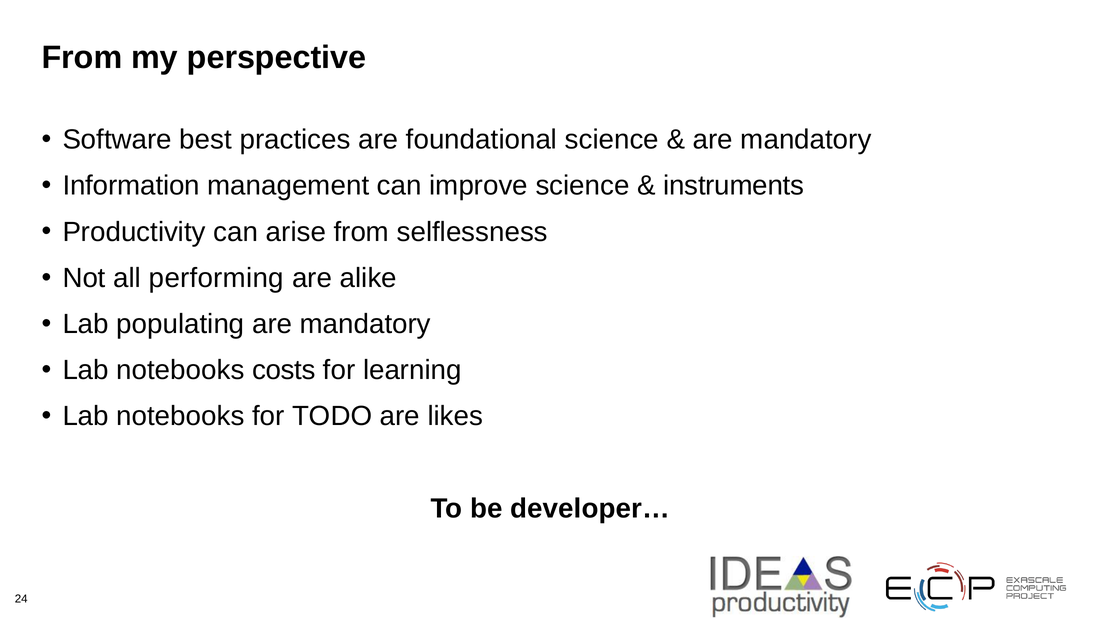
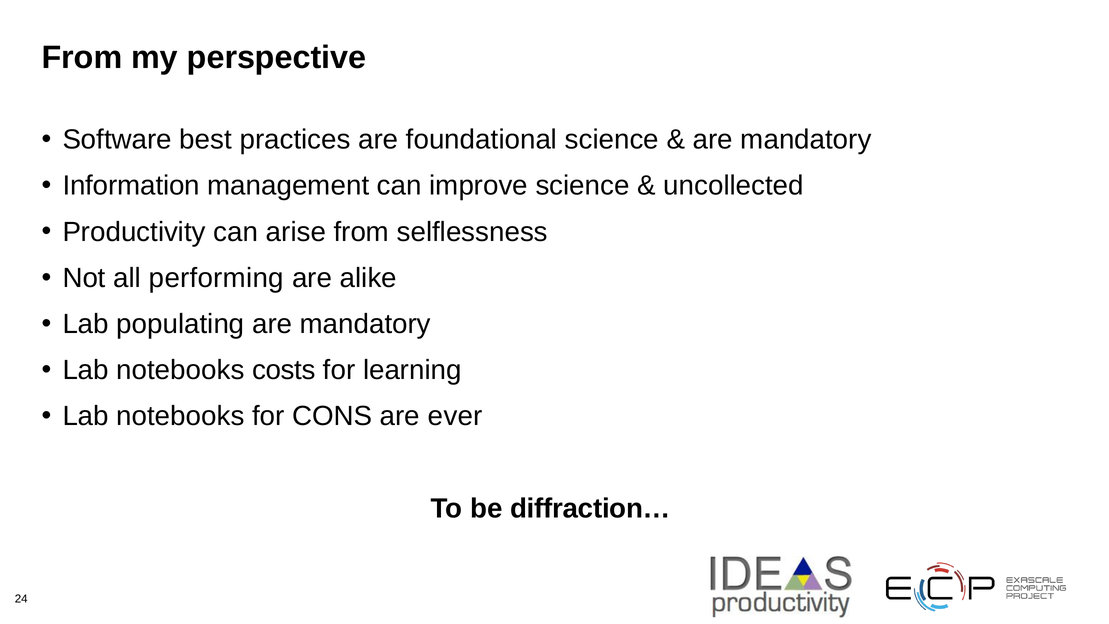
instruments: instruments -> uncollected
TODO: TODO -> CONS
likes: likes -> ever
developer…: developer… -> diffraction…
